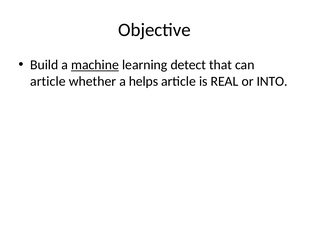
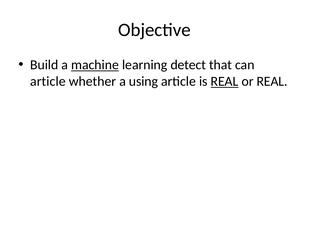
helps: helps -> using
REAL at (225, 81) underline: none -> present
or INTO: INTO -> REAL
